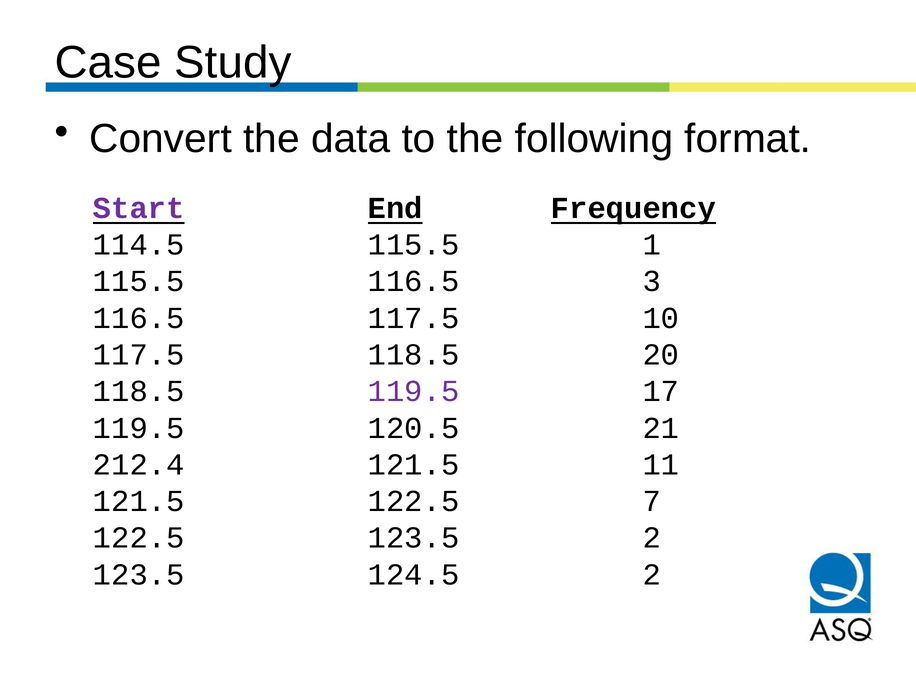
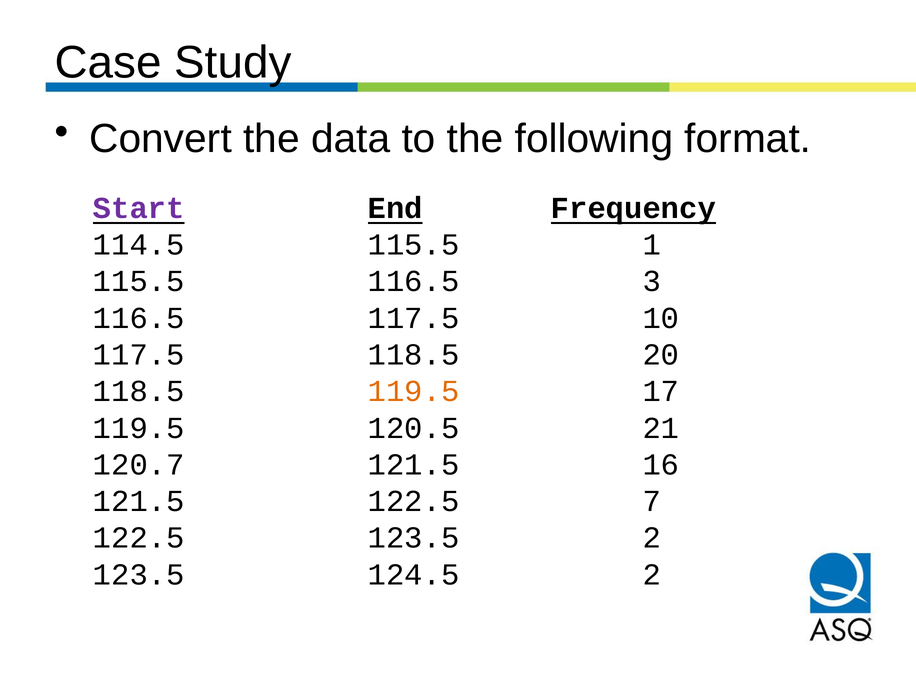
119.5 at (414, 391) colour: purple -> orange
212.4: 212.4 -> 120.7
11: 11 -> 16
